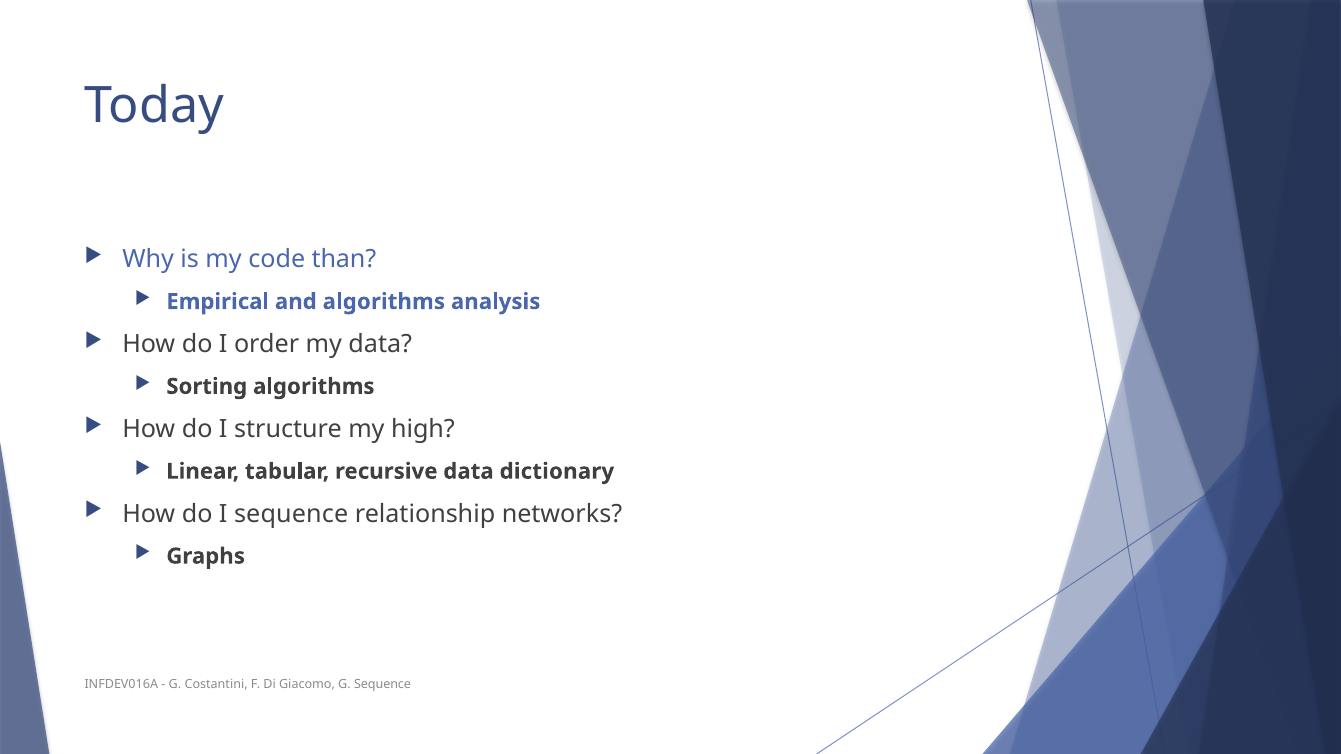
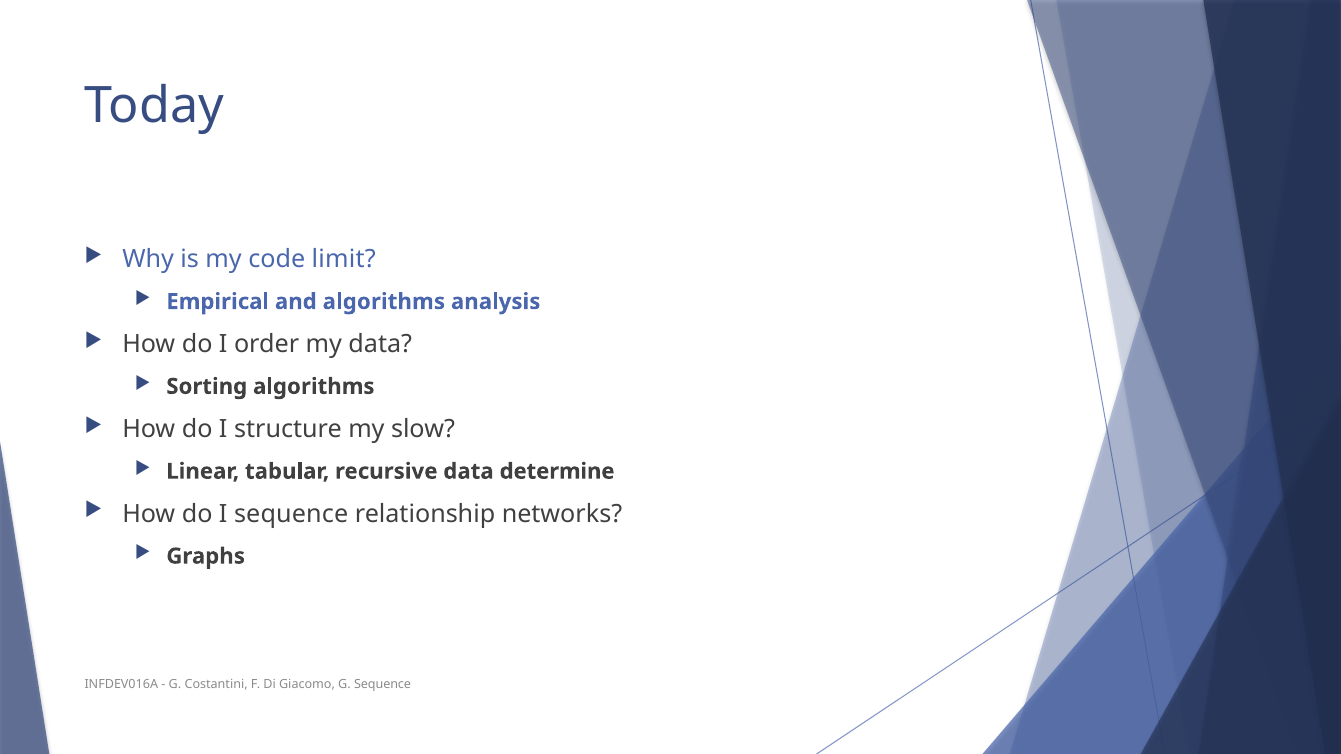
than: than -> limit
high: high -> slow
dictionary: dictionary -> determine
